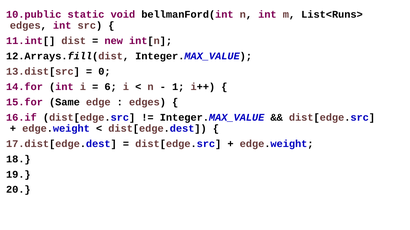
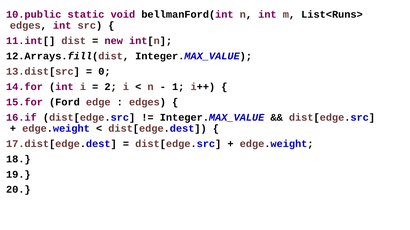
6: 6 -> 2
Same: Same -> Ford
